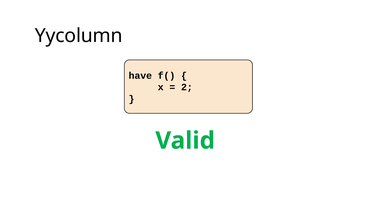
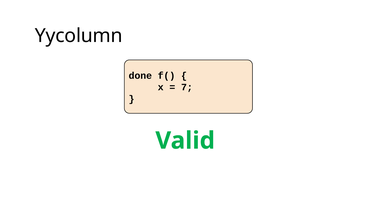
have: have -> done
2: 2 -> 7
